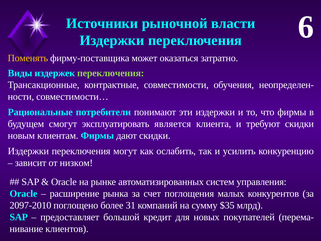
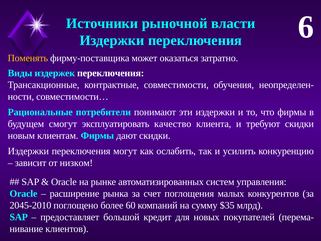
переключения at (111, 73) colour: light green -> white
является: является -> качество
2097-2010: 2097-2010 -> 2045-2010
31: 31 -> 60
